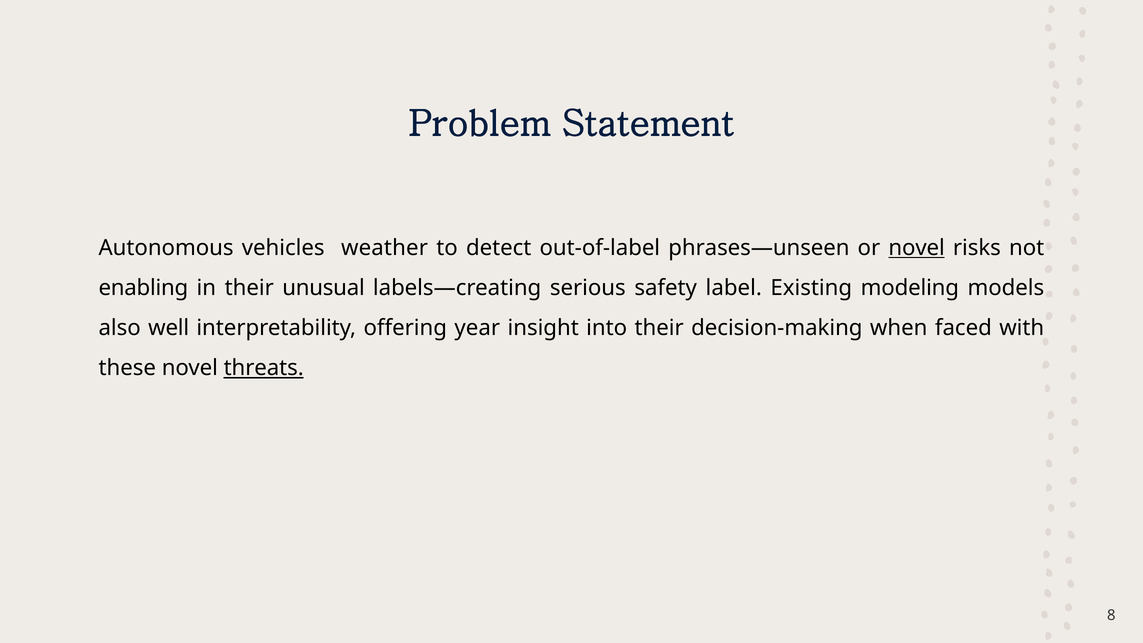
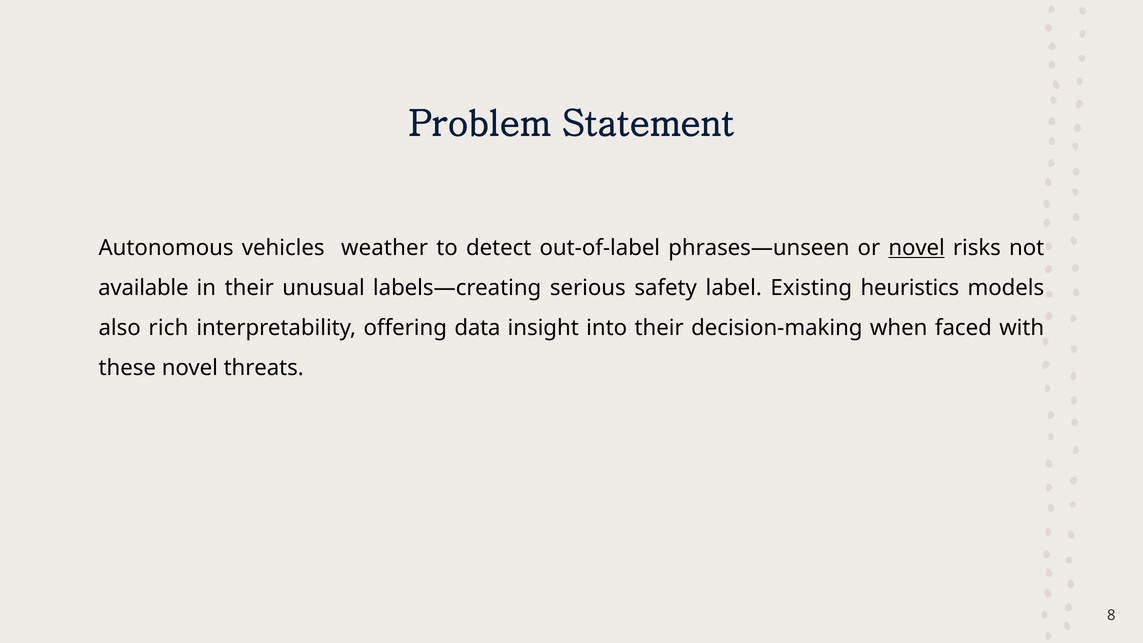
enabling: enabling -> available
modeling: modeling -> heuristics
well: well -> rich
year: year -> data
threats underline: present -> none
